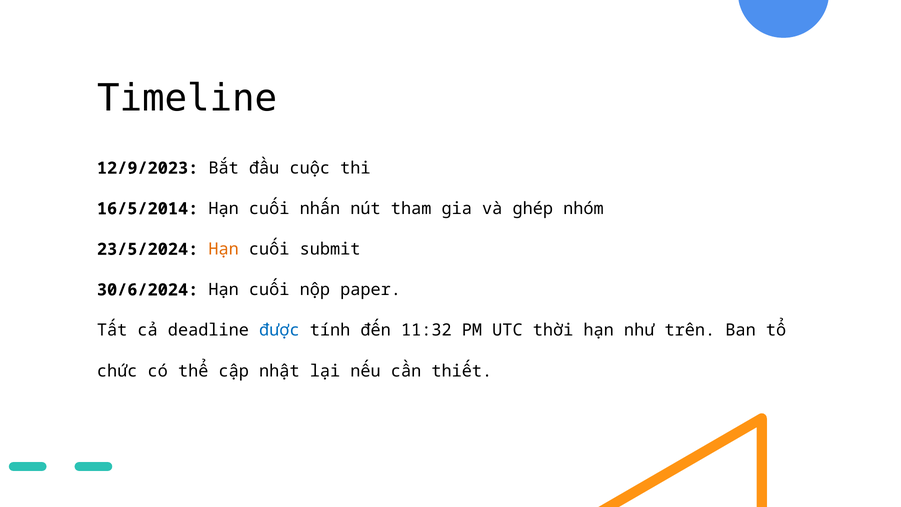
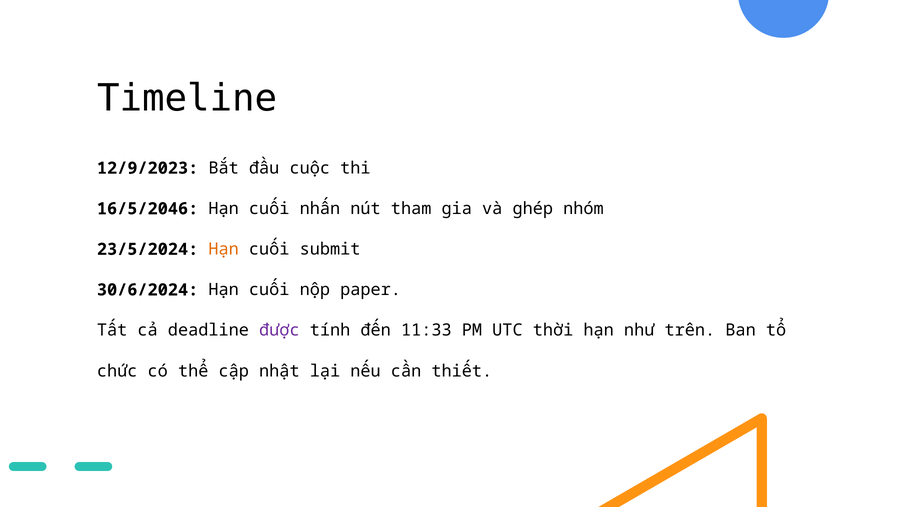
16/5/2014: 16/5/2014 -> 16/5/2046
được colour: blue -> purple
11:32: 11:32 -> 11:33
